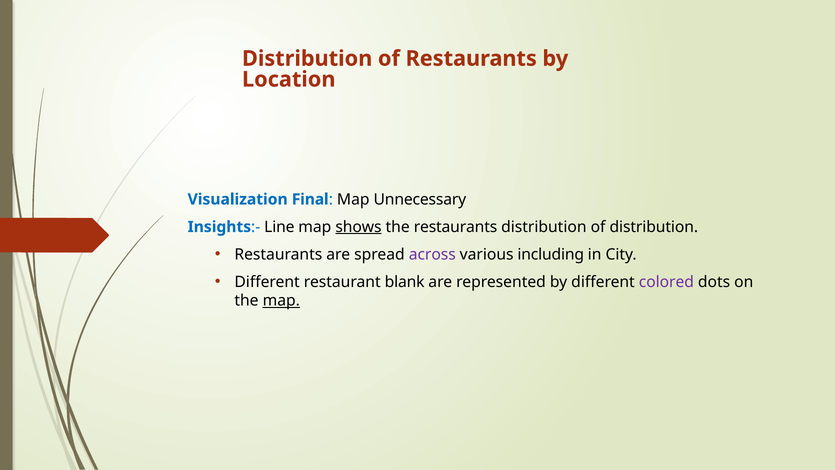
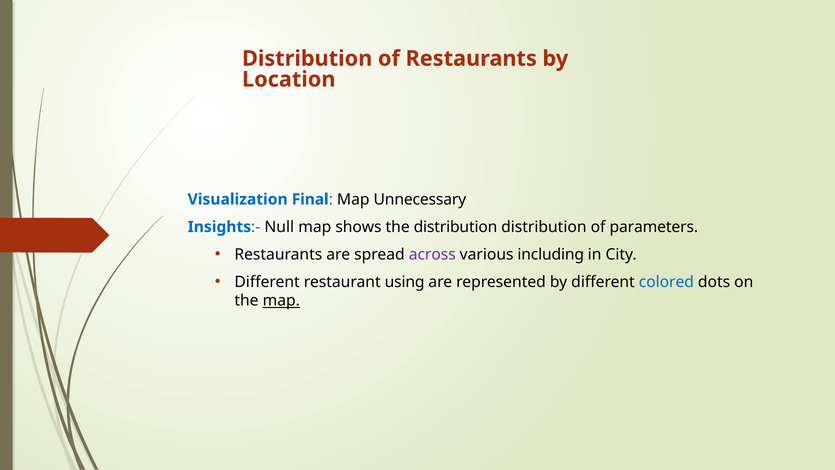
Line: Line -> Null
shows underline: present -> none
the restaurants: restaurants -> distribution
of distribution: distribution -> parameters
blank: blank -> using
colored colour: purple -> blue
